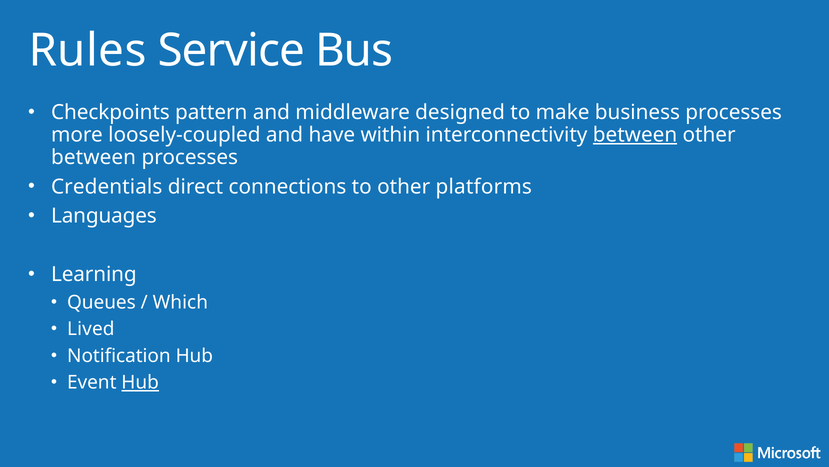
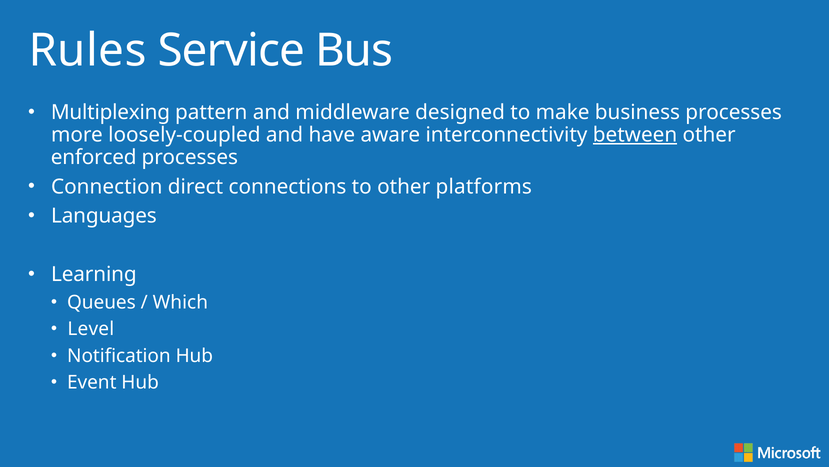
Checkpoints: Checkpoints -> Multiplexing
within: within -> aware
between at (94, 157): between -> enforced
Credentials: Credentials -> Connection
Lived: Lived -> Level
Hub at (140, 382) underline: present -> none
